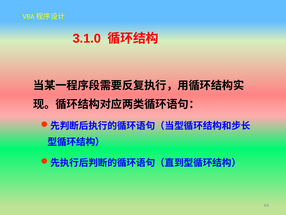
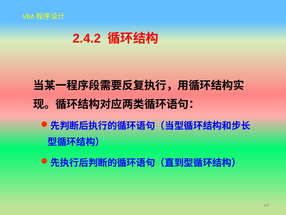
3.1.0: 3.1.0 -> 2.4.2
